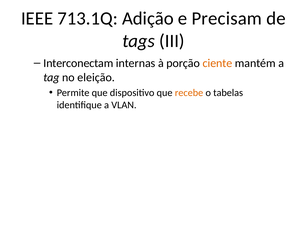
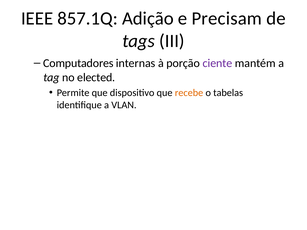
713.1Q: 713.1Q -> 857.1Q
Interconectam: Interconectam -> Computadores
ciente colour: orange -> purple
eleição: eleição -> elected
